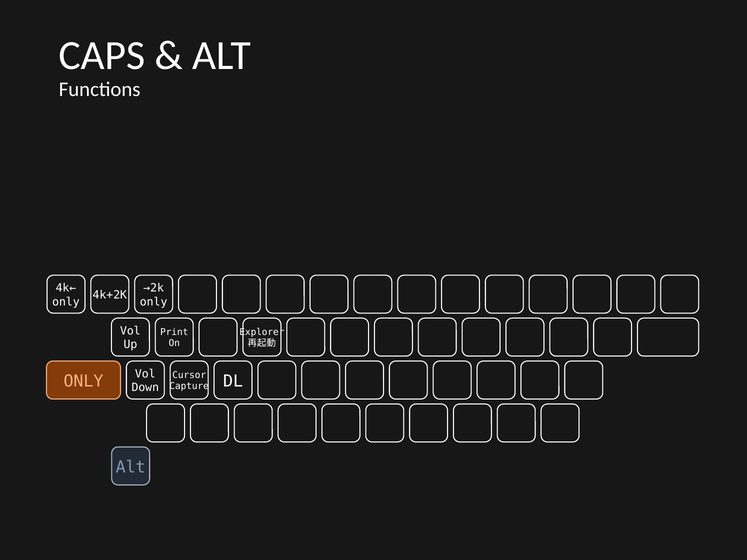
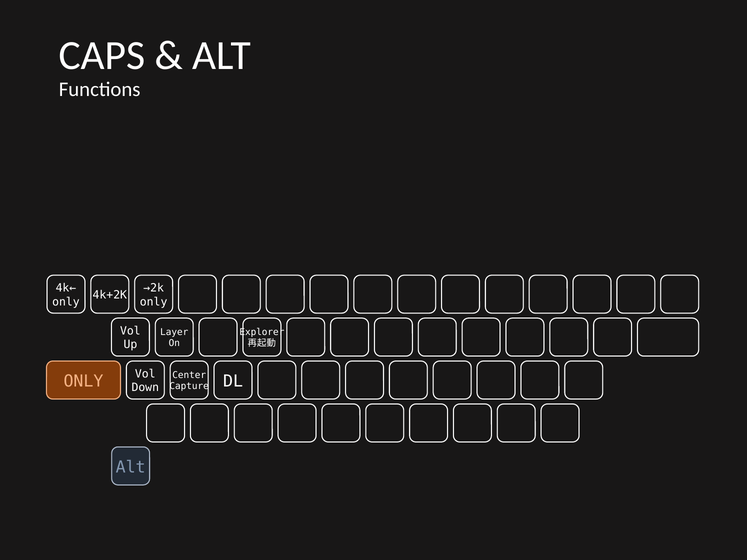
Print: Print -> Layer
Cursor: Cursor -> Center
